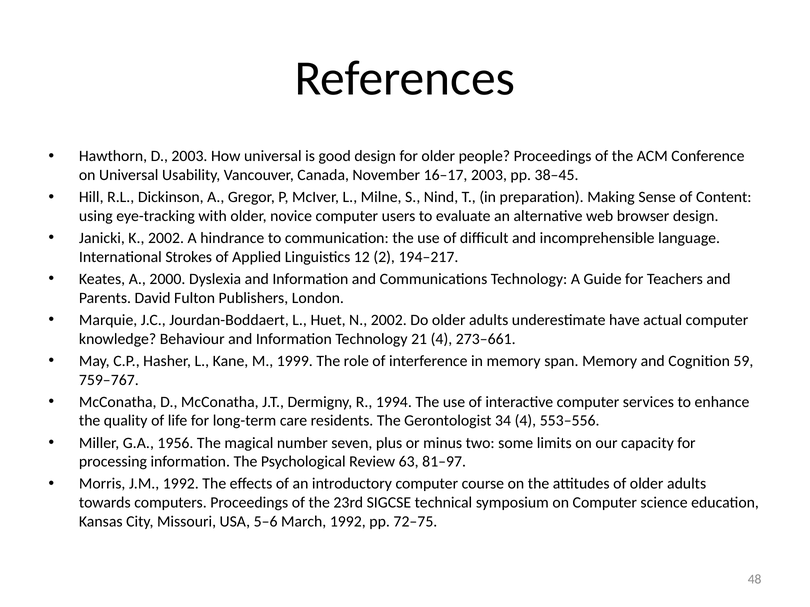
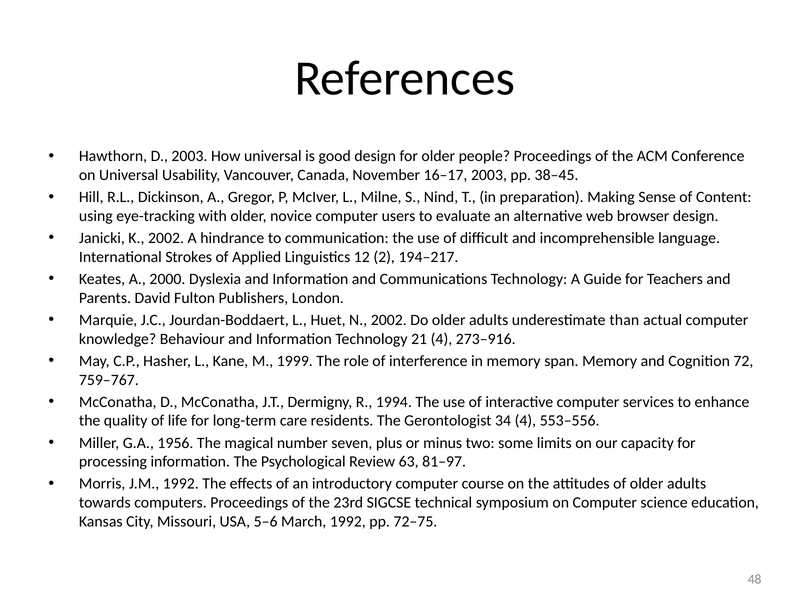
have: have -> than
273–661: 273–661 -> 273–916
59: 59 -> 72
